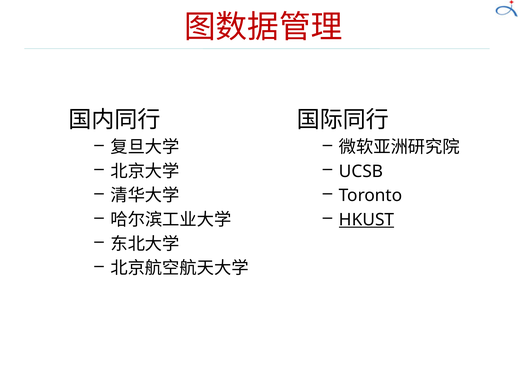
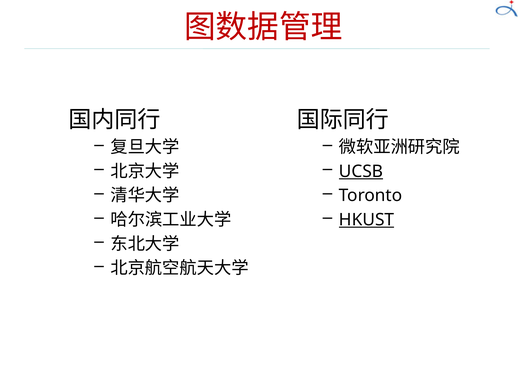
UCSB underline: none -> present
